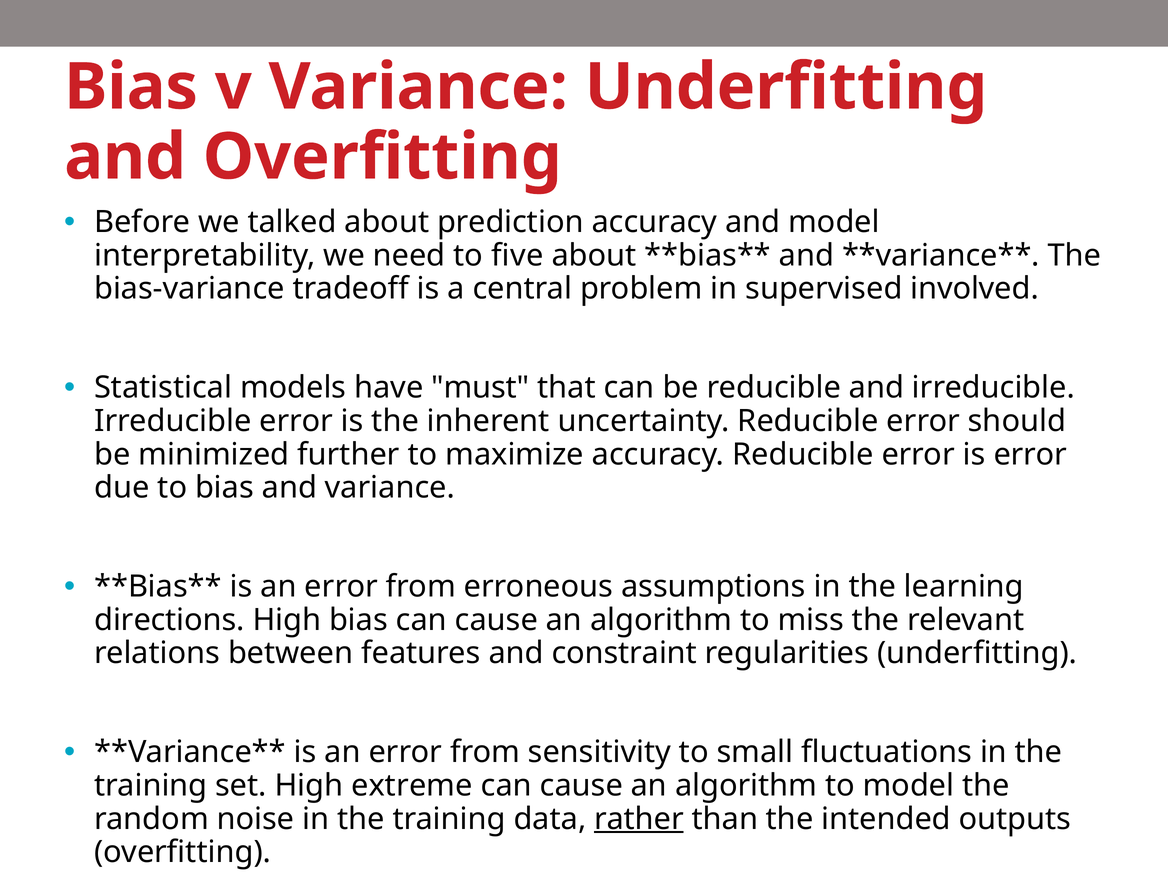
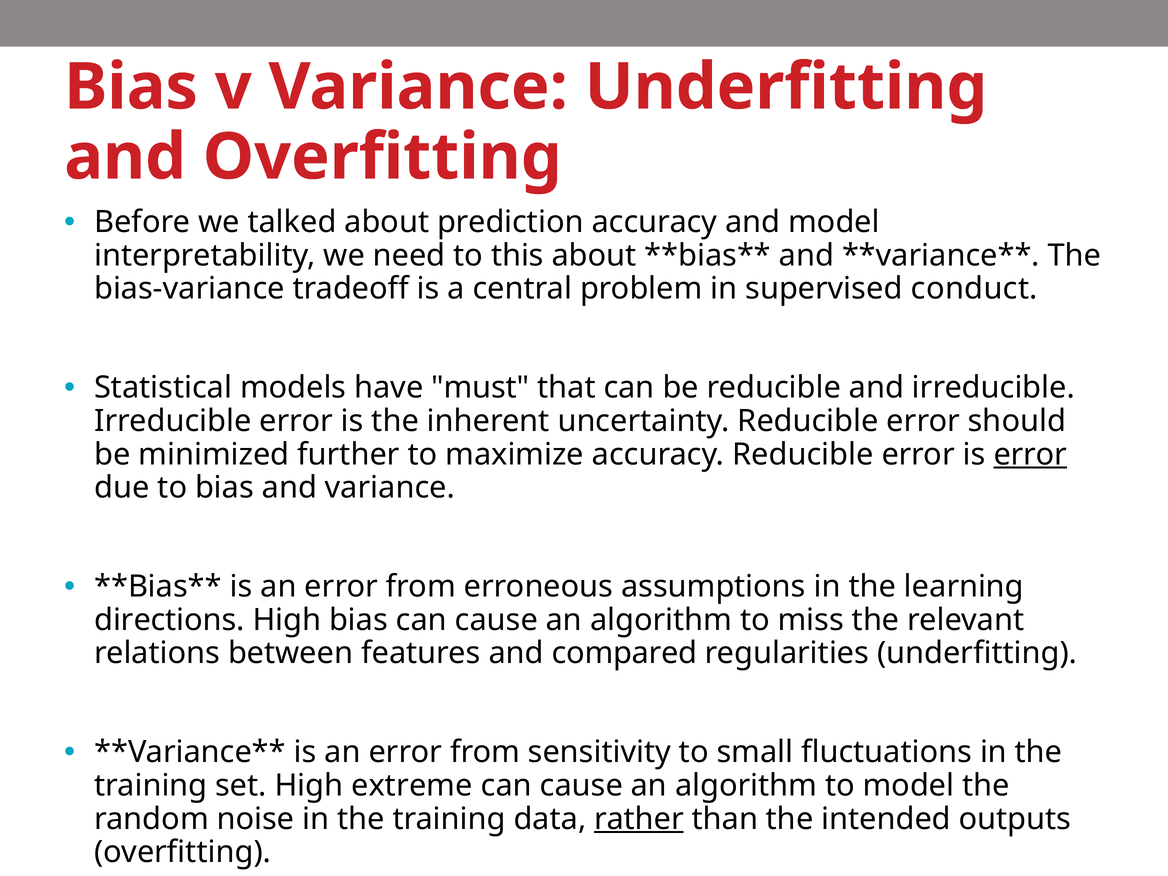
five: five -> this
involved: involved -> conduct
error at (1030, 454) underline: none -> present
constraint: constraint -> compared
